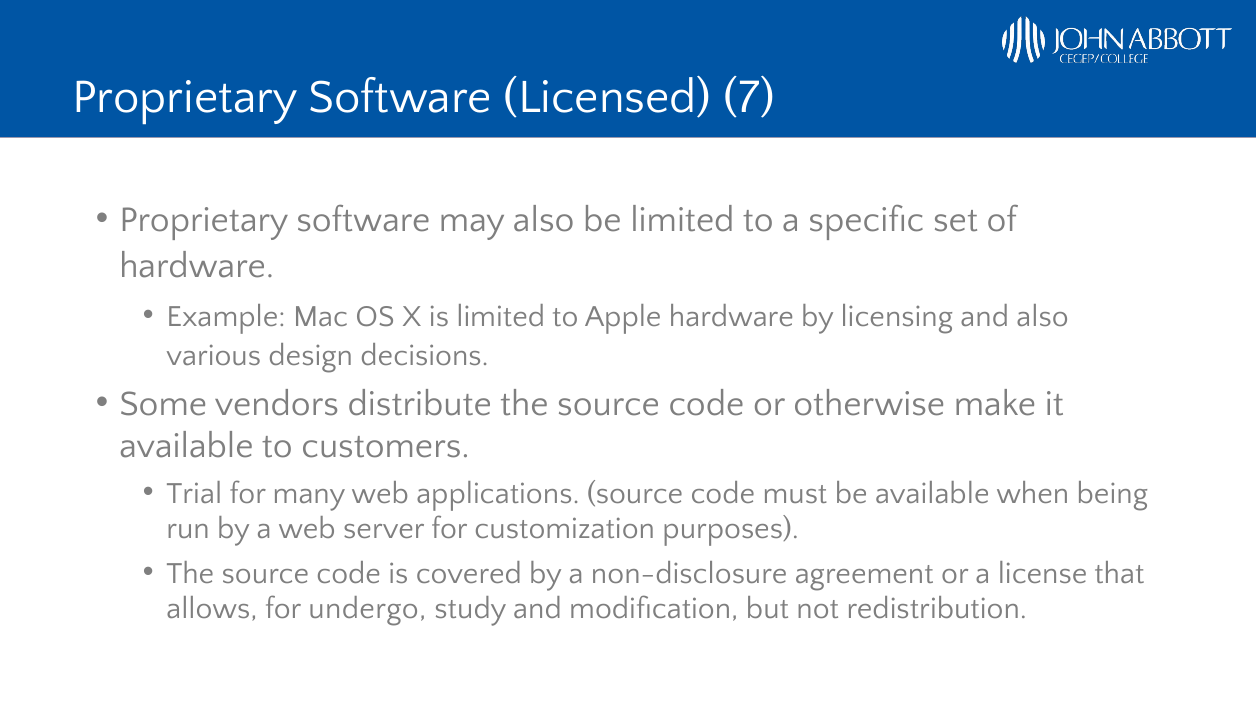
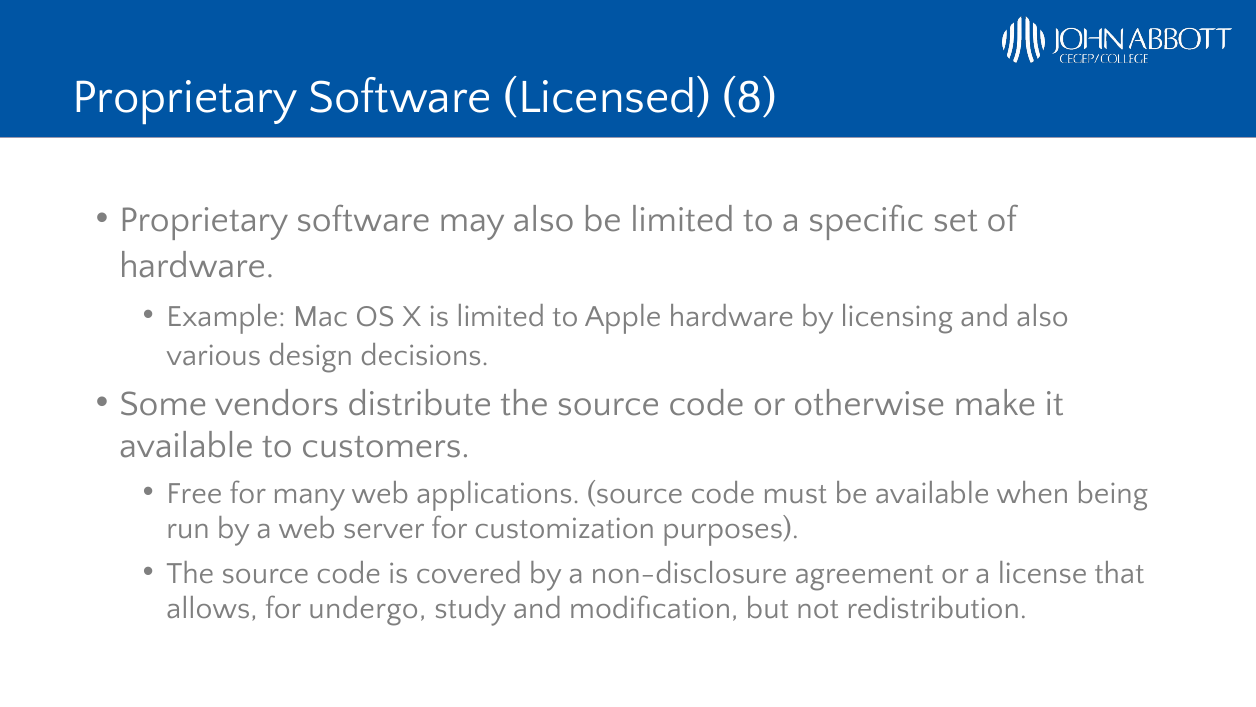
7: 7 -> 8
Trial: Trial -> Free
